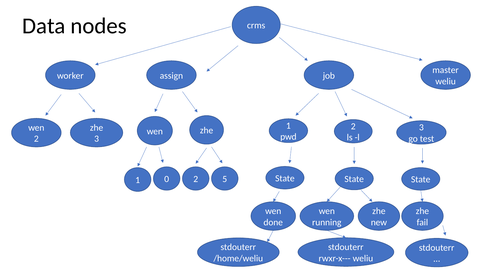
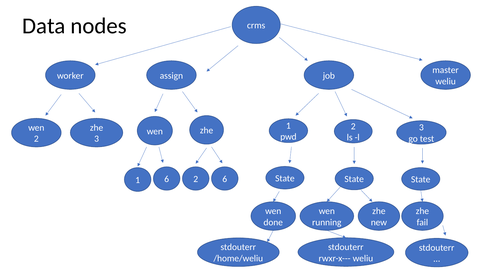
1 0: 0 -> 6
2 5: 5 -> 6
